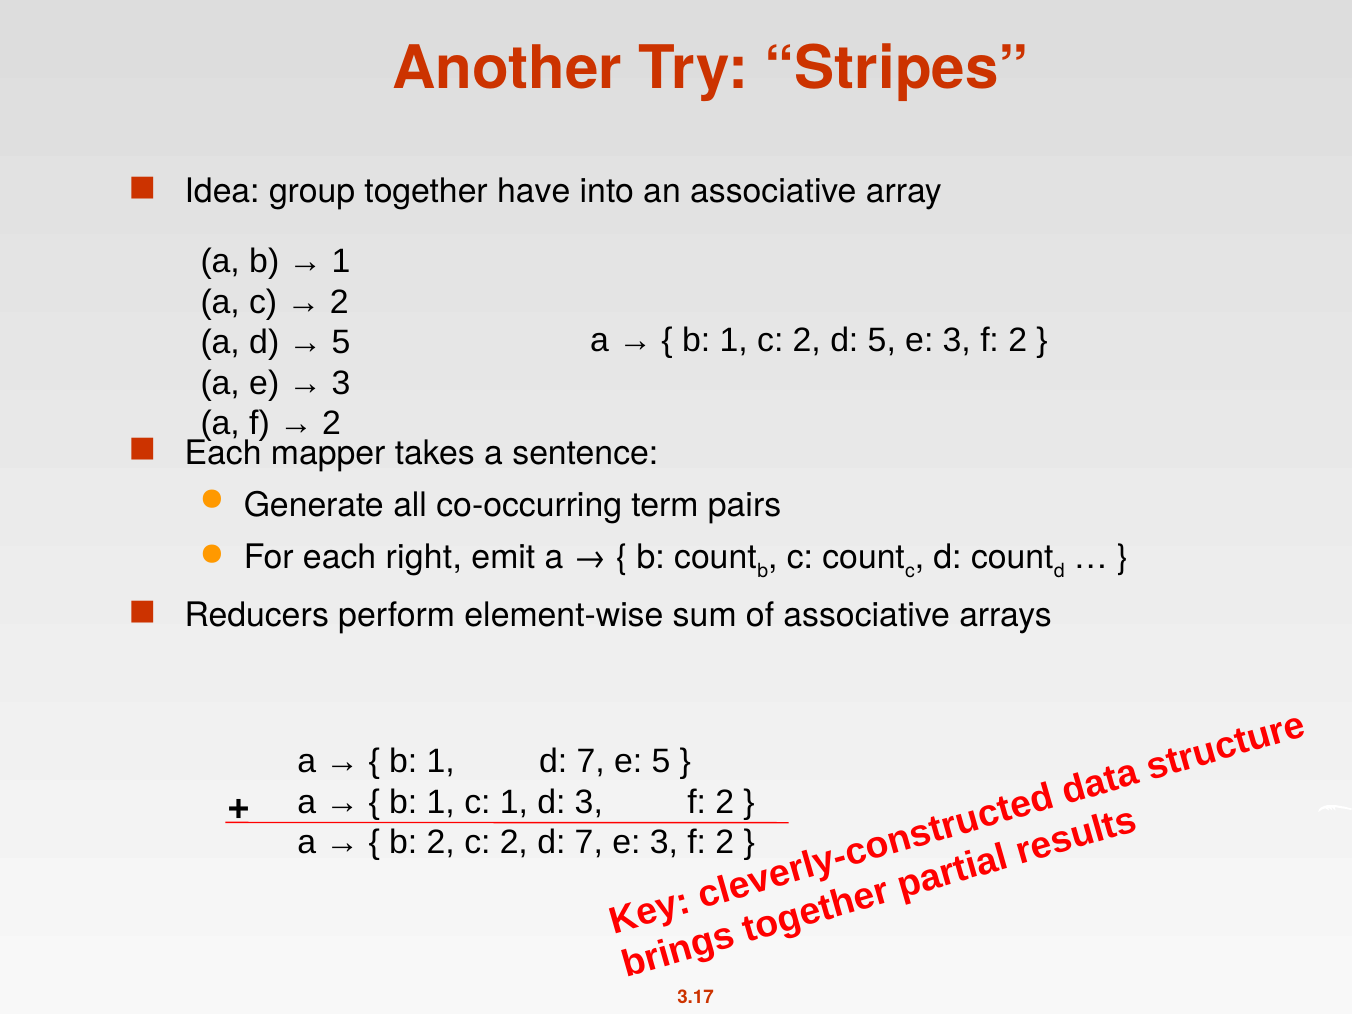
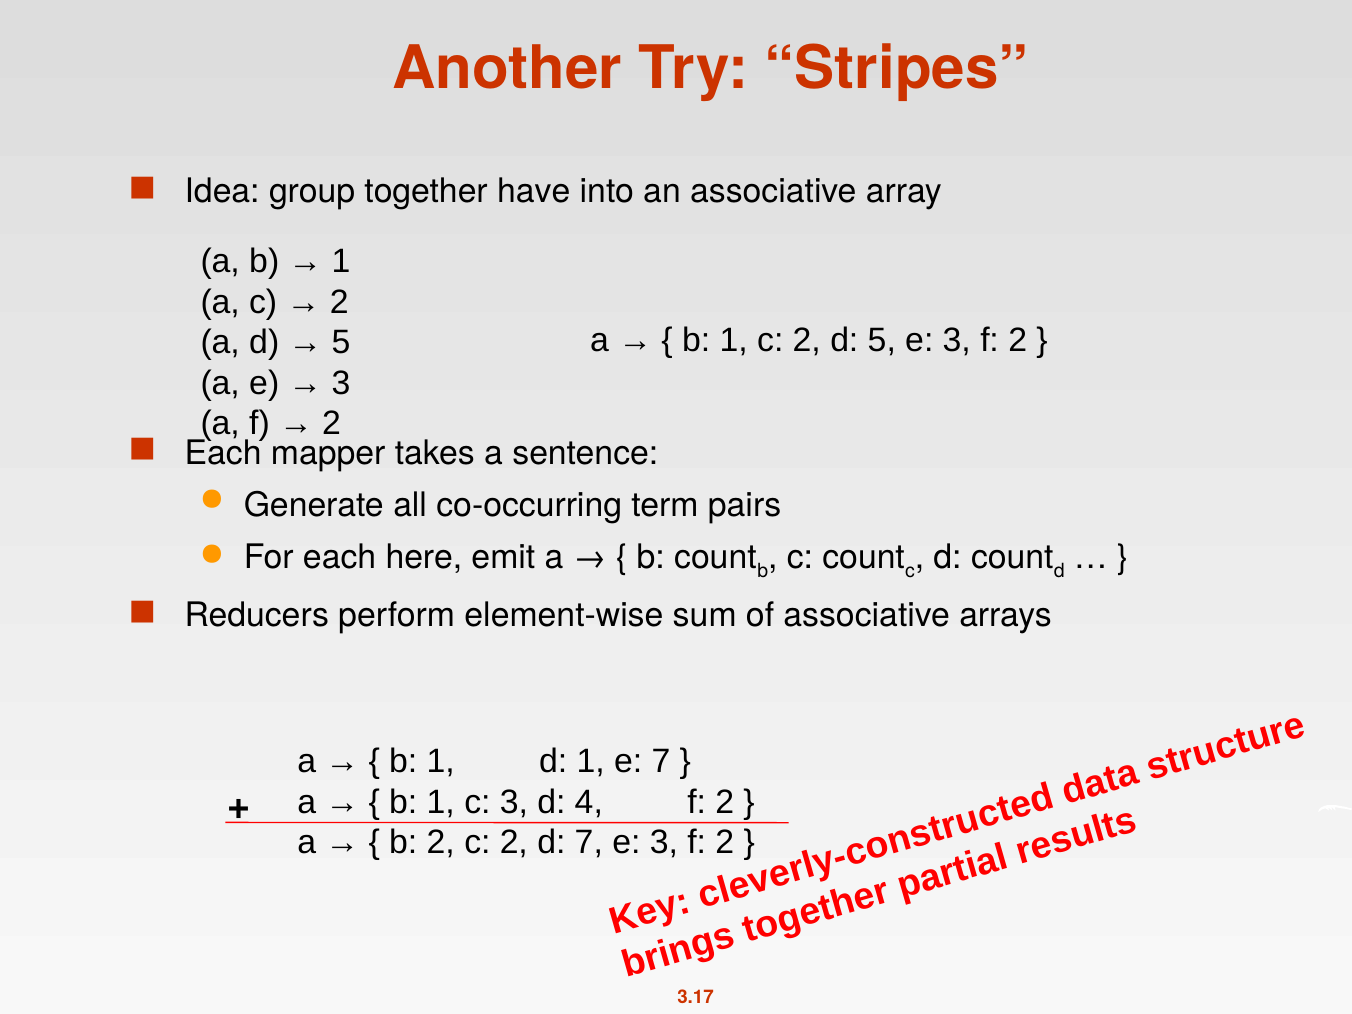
right: right -> here
1 d 7: 7 -> 1
e 5: 5 -> 7
c 1: 1 -> 3
d 3: 3 -> 4
